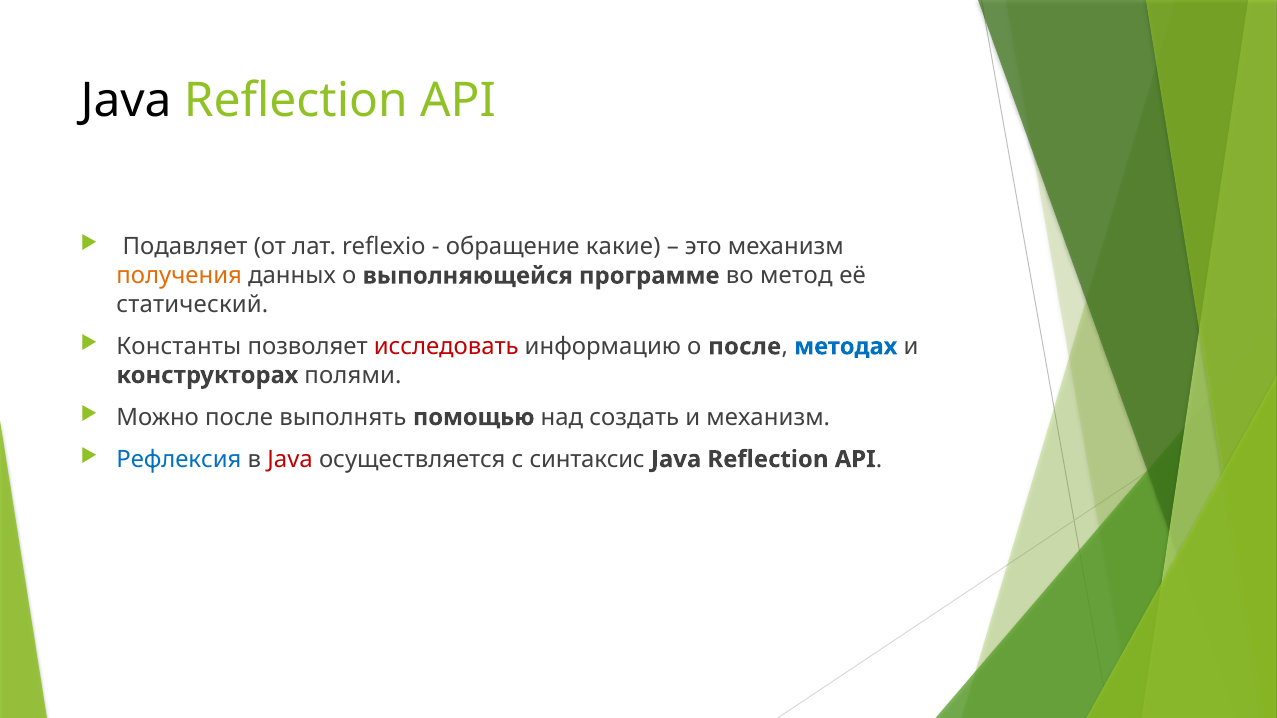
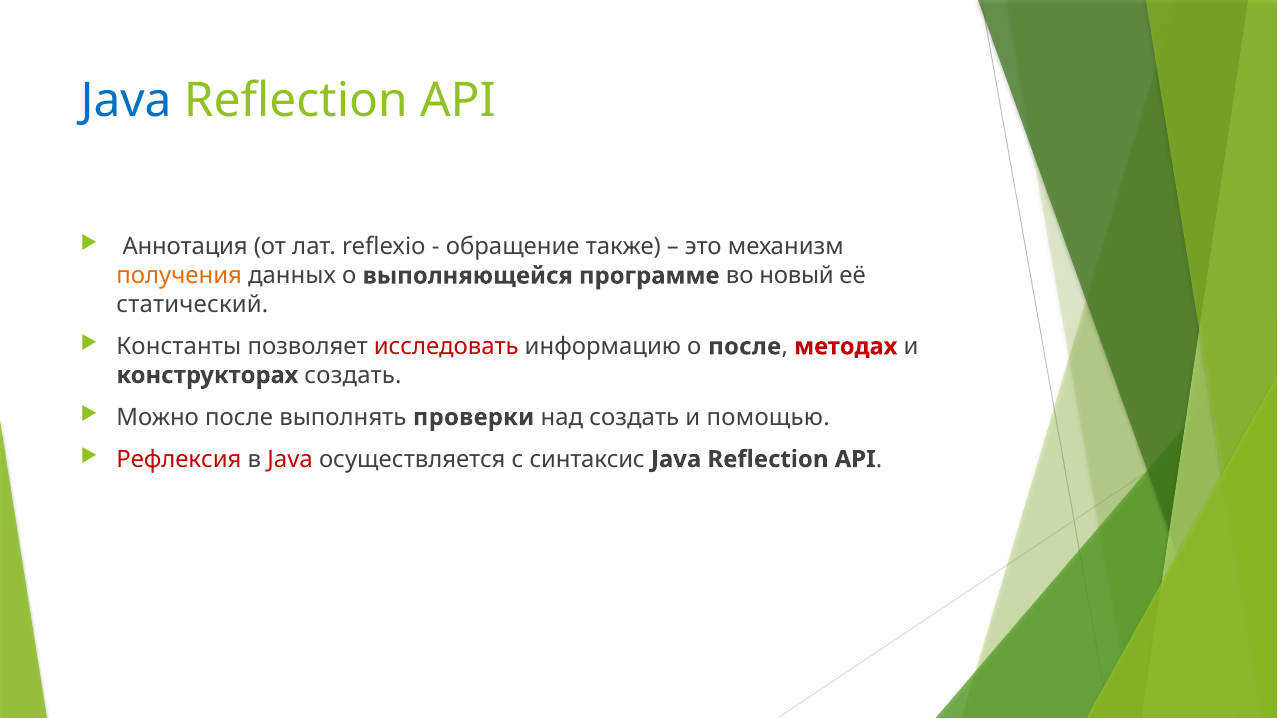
Java at (126, 101) colour: black -> blue
Подавляет: Подавляет -> Аннотация
какие: какие -> также
метод: метод -> новый
методах colour: blue -> red
конструкторах полями: полями -> создать
помощью: помощью -> проверки
и механизм: механизм -> помощью
Рефлексия colour: blue -> red
